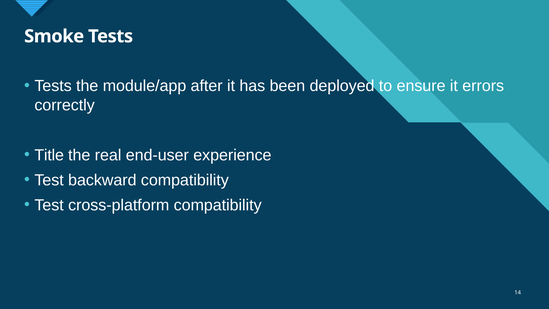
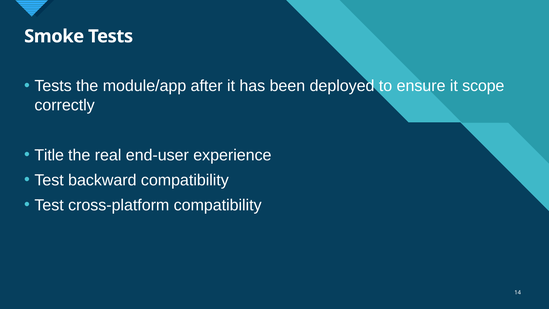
errors: errors -> scope
